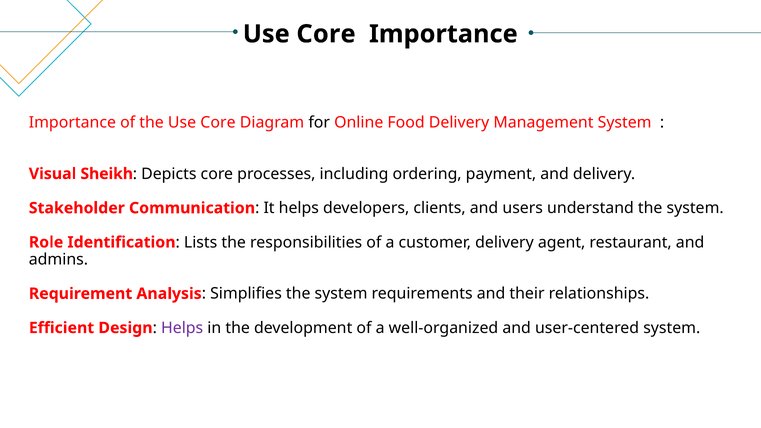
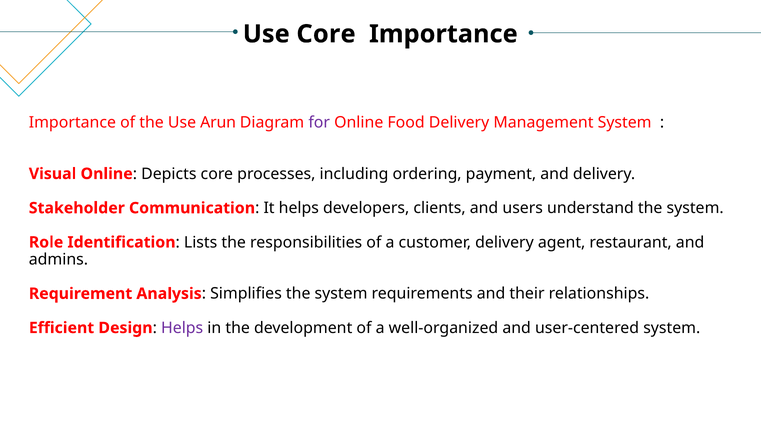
the Use Core: Core -> Arun
for colour: black -> purple
Visual Sheikh: Sheikh -> Online
